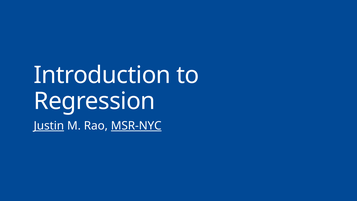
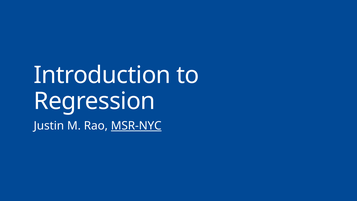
Justin underline: present -> none
